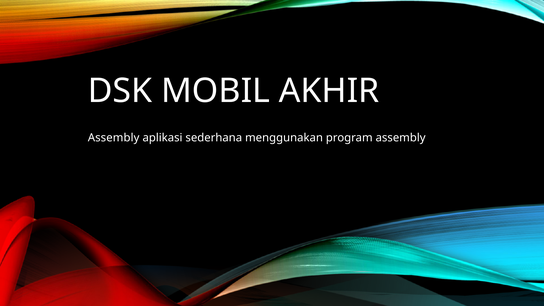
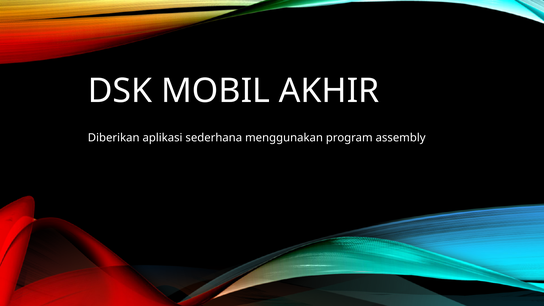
Assembly at (114, 138): Assembly -> Diberikan
